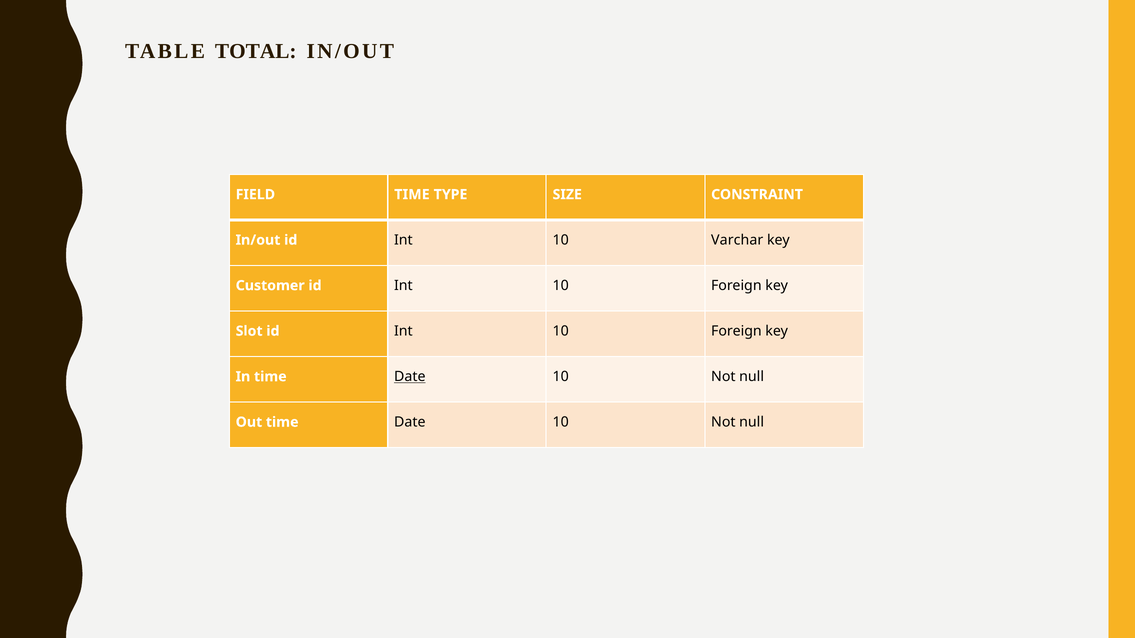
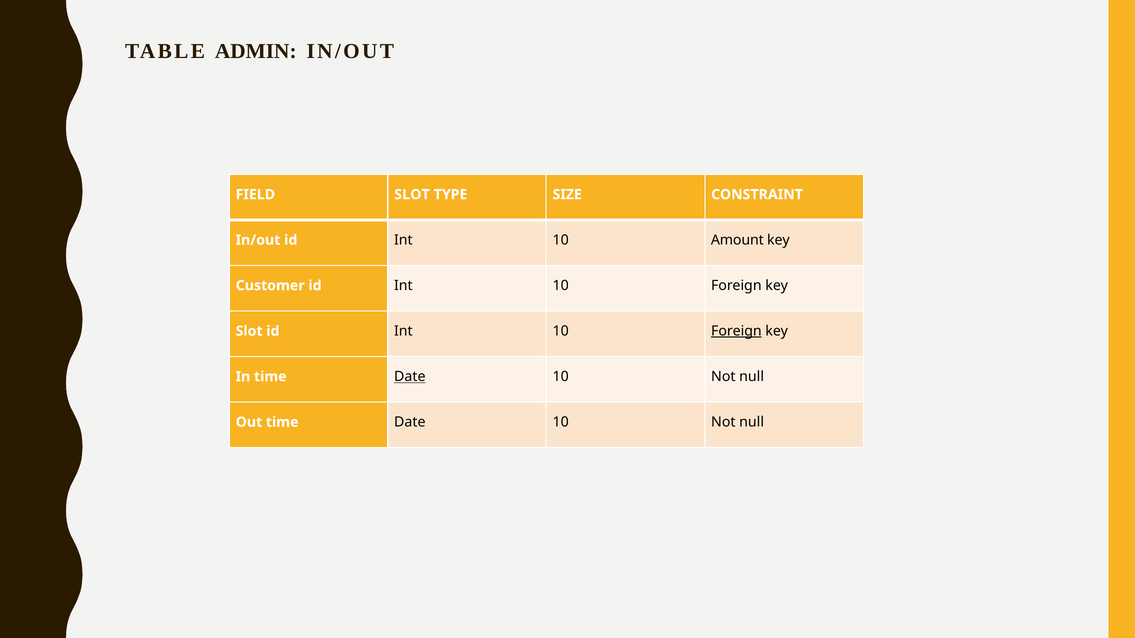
TOTAL: TOTAL -> ADMIN
FIELD TIME: TIME -> SLOT
Varchar: Varchar -> Amount
Foreign at (736, 331) underline: none -> present
